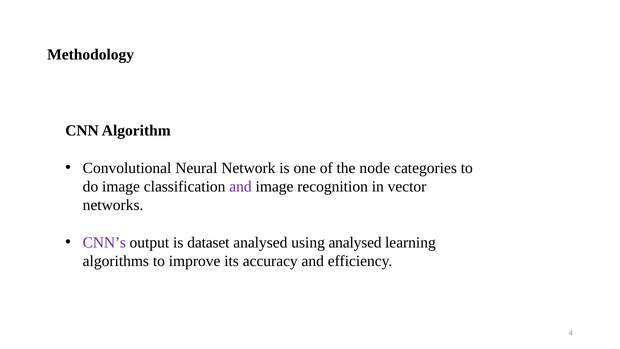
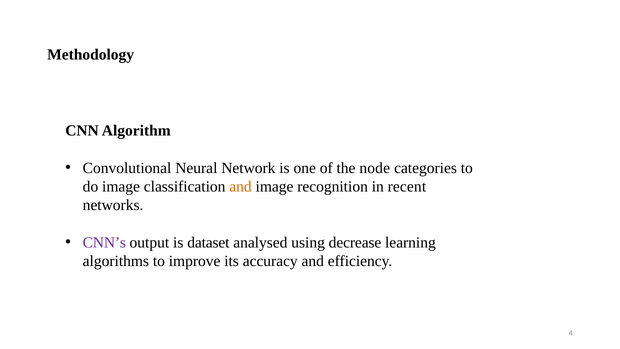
and at (241, 186) colour: purple -> orange
vector: vector -> recent
using analysed: analysed -> decrease
